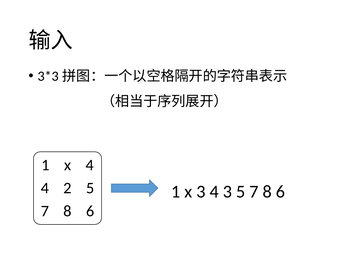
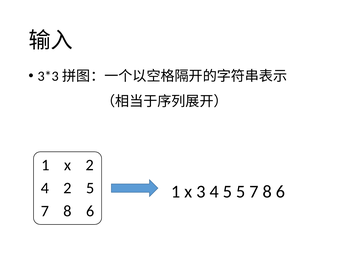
x 4: 4 -> 2
4 3: 3 -> 5
